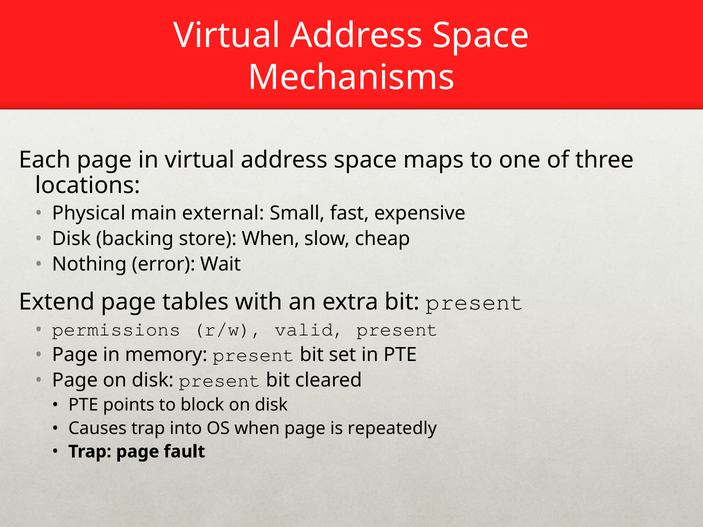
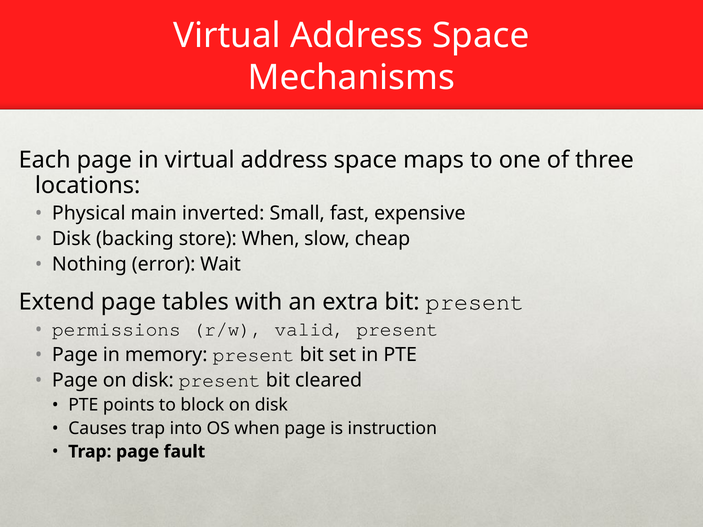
external: external -> inverted
repeatedly: repeatedly -> instruction
